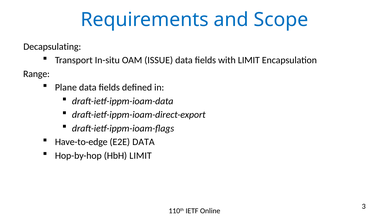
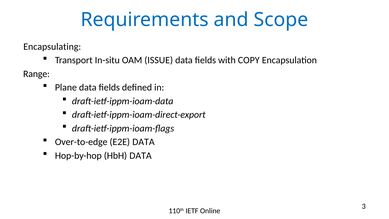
Decapsulating: Decapsulating -> Encapsulating
with LIMIT: LIMIT -> COPY
Have-to-edge: Have-to-edge -> Over-to-edge
HbH LIMIT: LIMIT -> DATA
